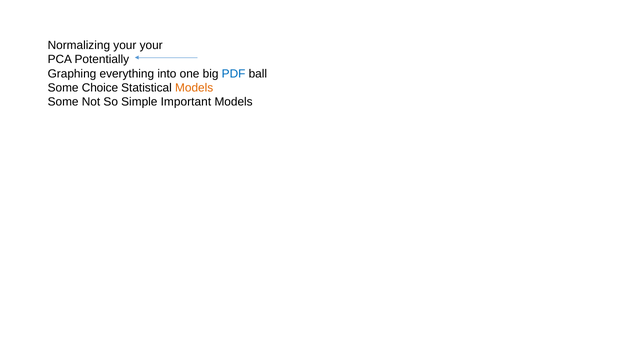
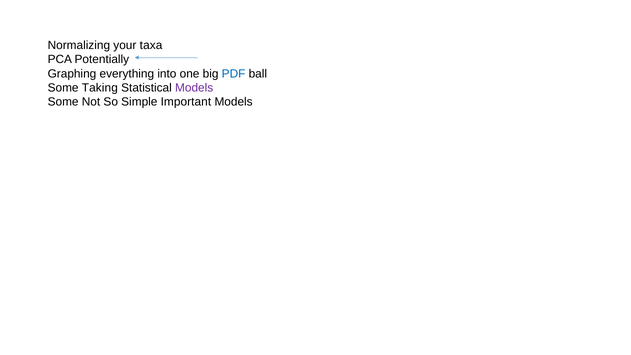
your your: your -> taxa
Choice: Choice -> Taking
Models at (194, 88) colour: orange -> purple
